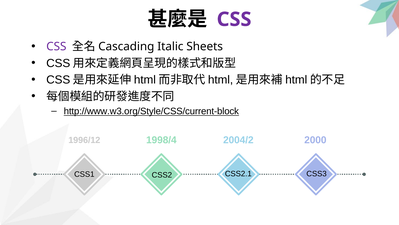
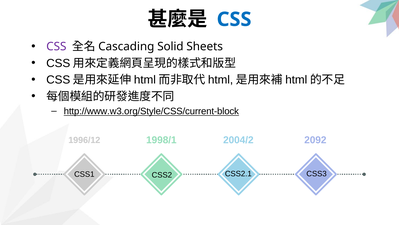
CSS at (234, 19) colour: purple -> blue
Italic: Italic -> Solid
1998/4: 1998/4 -> 1998/1
2000: 2000 -> 2092
